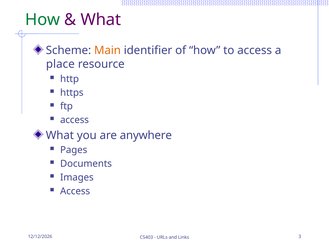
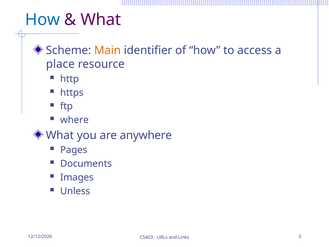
How at (43, 20) colour: green -> blue
access at (74, 120): access -> where
Access at (75, 191): Access -> Unless
